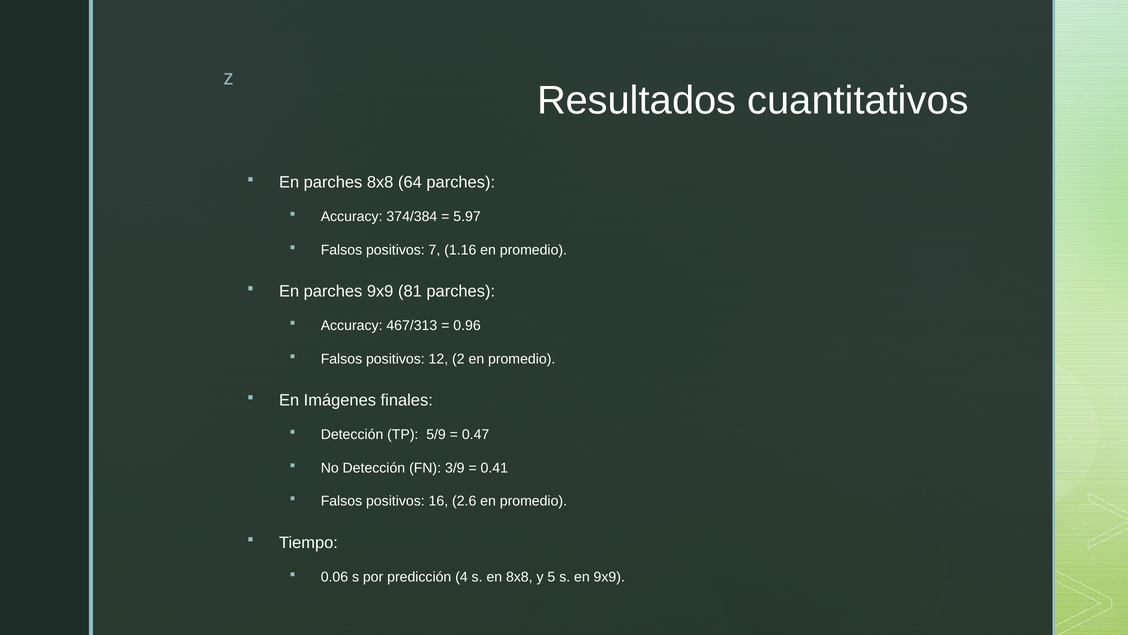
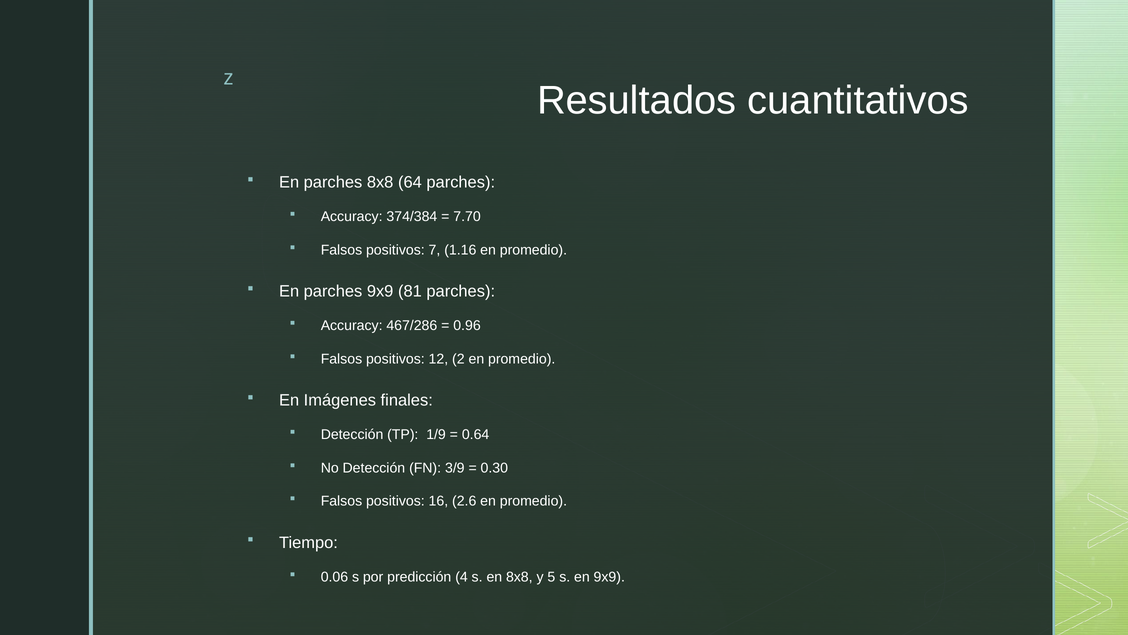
5.97: 5.97 -> 7.70
467/313: 467/313 -> 467/286
5/9: 5/9 -> 1/9
0.47: 0.47 -> 0.64
0.41: 0.41 -> 0.30
